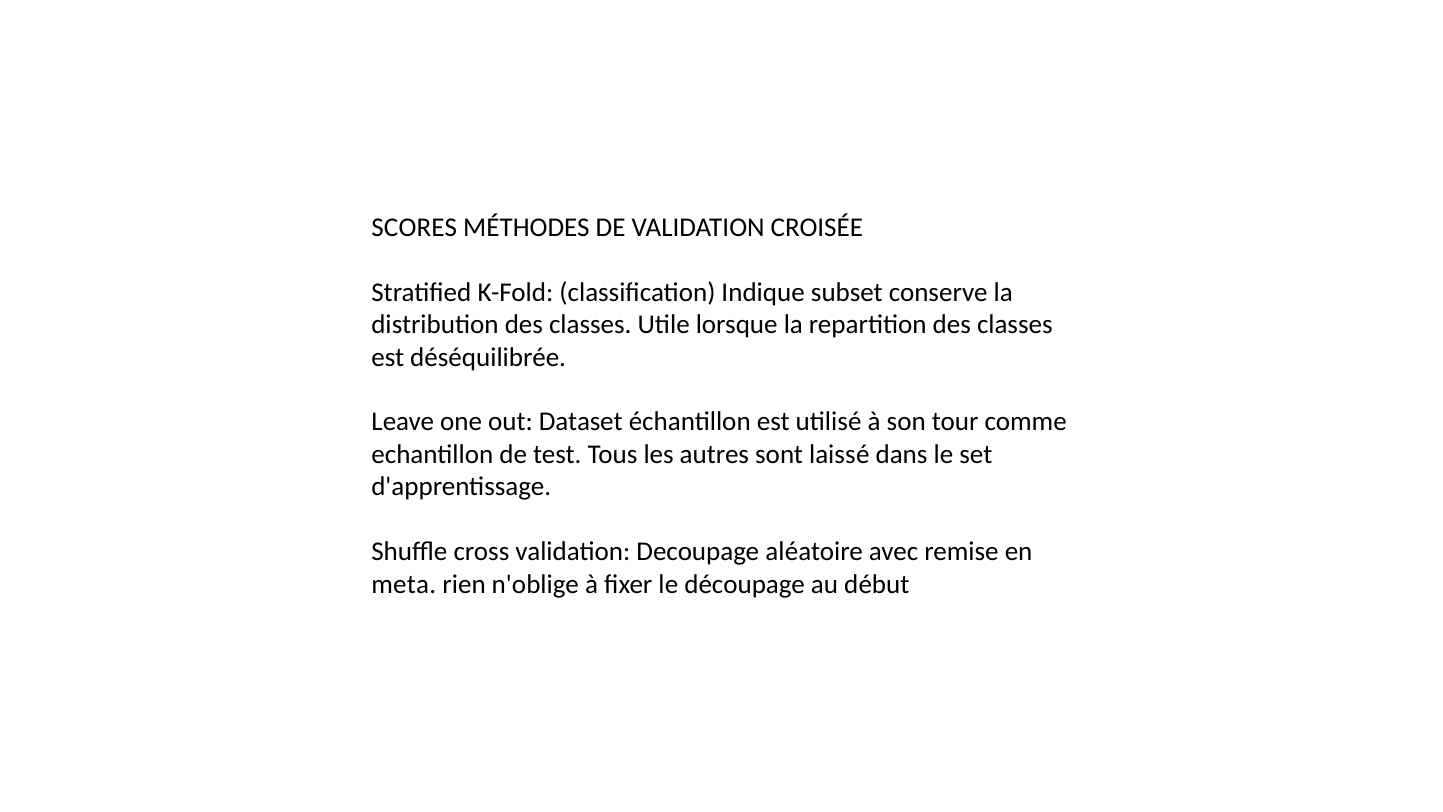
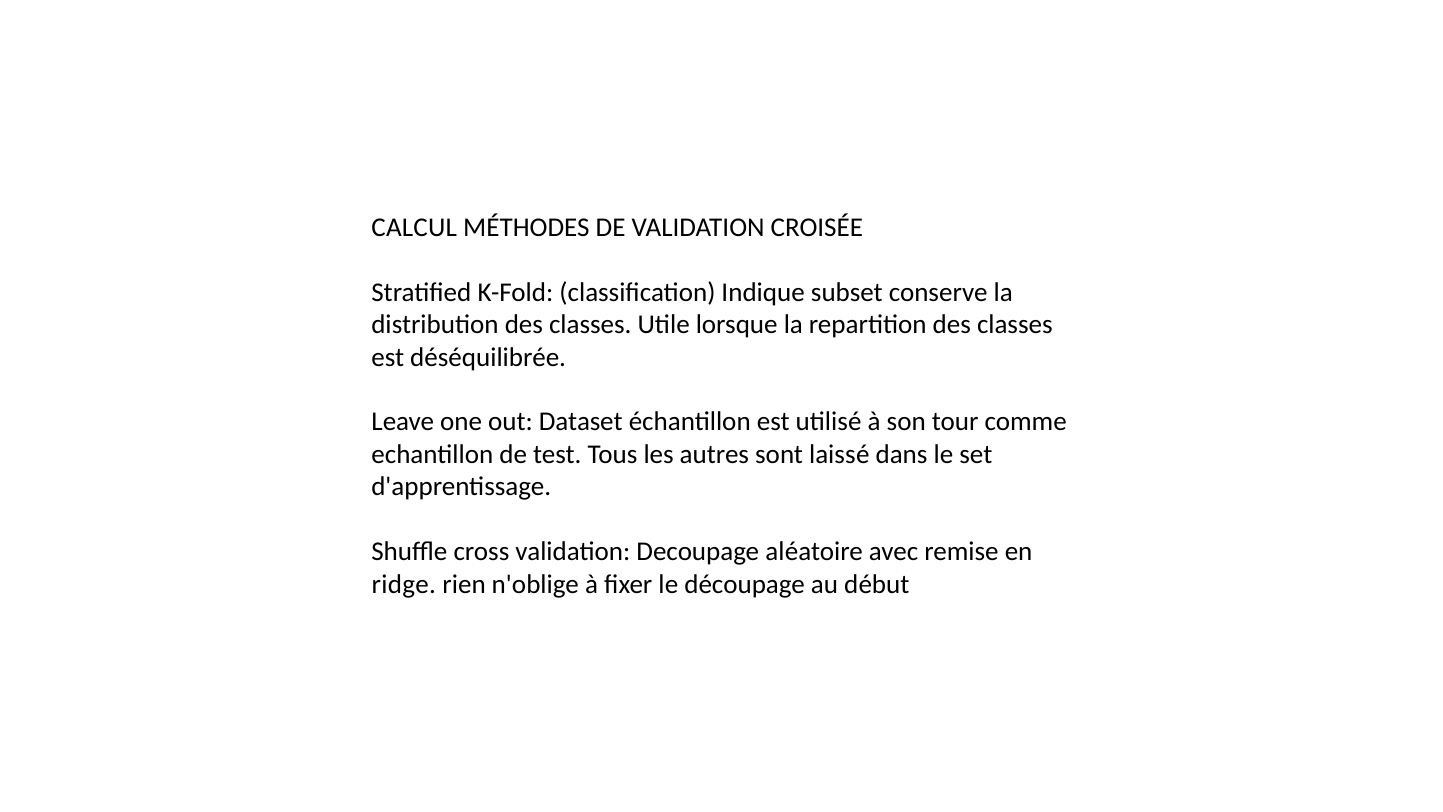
SCORES: SCORES -> CALCUL
meta: meta -> ridge
